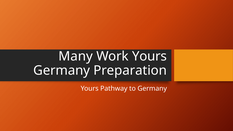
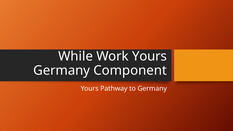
Many: Many -> While
Preparation: Preparation -> Component
